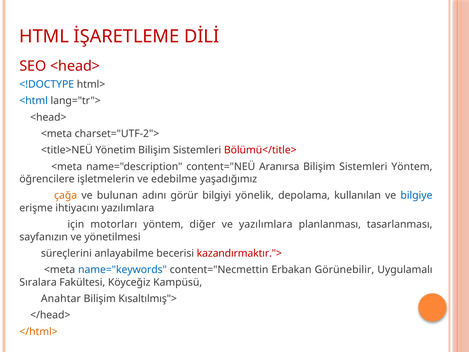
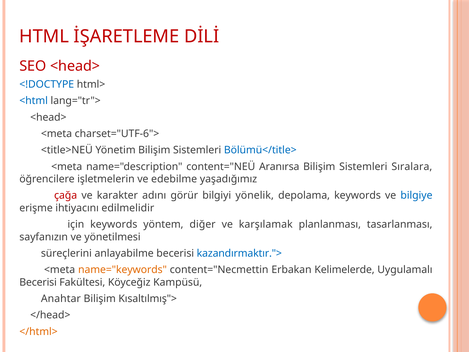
charset="UTF-2">: charset="UTF-2"> -> charset="UTF-6">
Bölümü</title> colour: red -> blue
Sistemleri Yöntem: Yöntem -> Sıralara
çağa colour: orange -> red
bulunan: bulunan -> karakter
depolama kullanılan: kullanılan -> keywords
ihtiyacını yazılımlara: yazılımlara -> edilmelidir
için motorları: motorları -> keywords
ve yazılımlara: yazılımlara -> karşılamak
kazandırmaktır."> colour: red -> blue
name="keywords colour: blue -> orange
Görünebilir: Görünebilir -> Kelimelerde
Sıralara at (38, 282): Sıralara -> Becerisi
